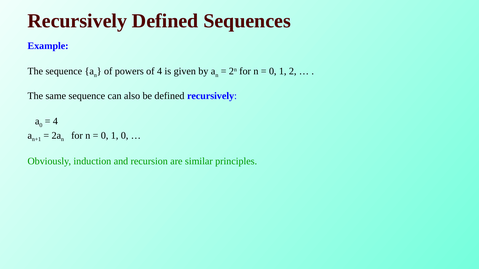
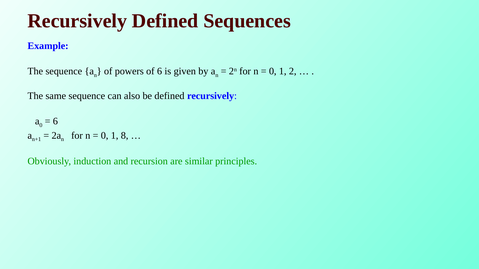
of 4: 4 -> 6
4 at (55, 121): 4 -> 6
1 0: 0 -> 8
